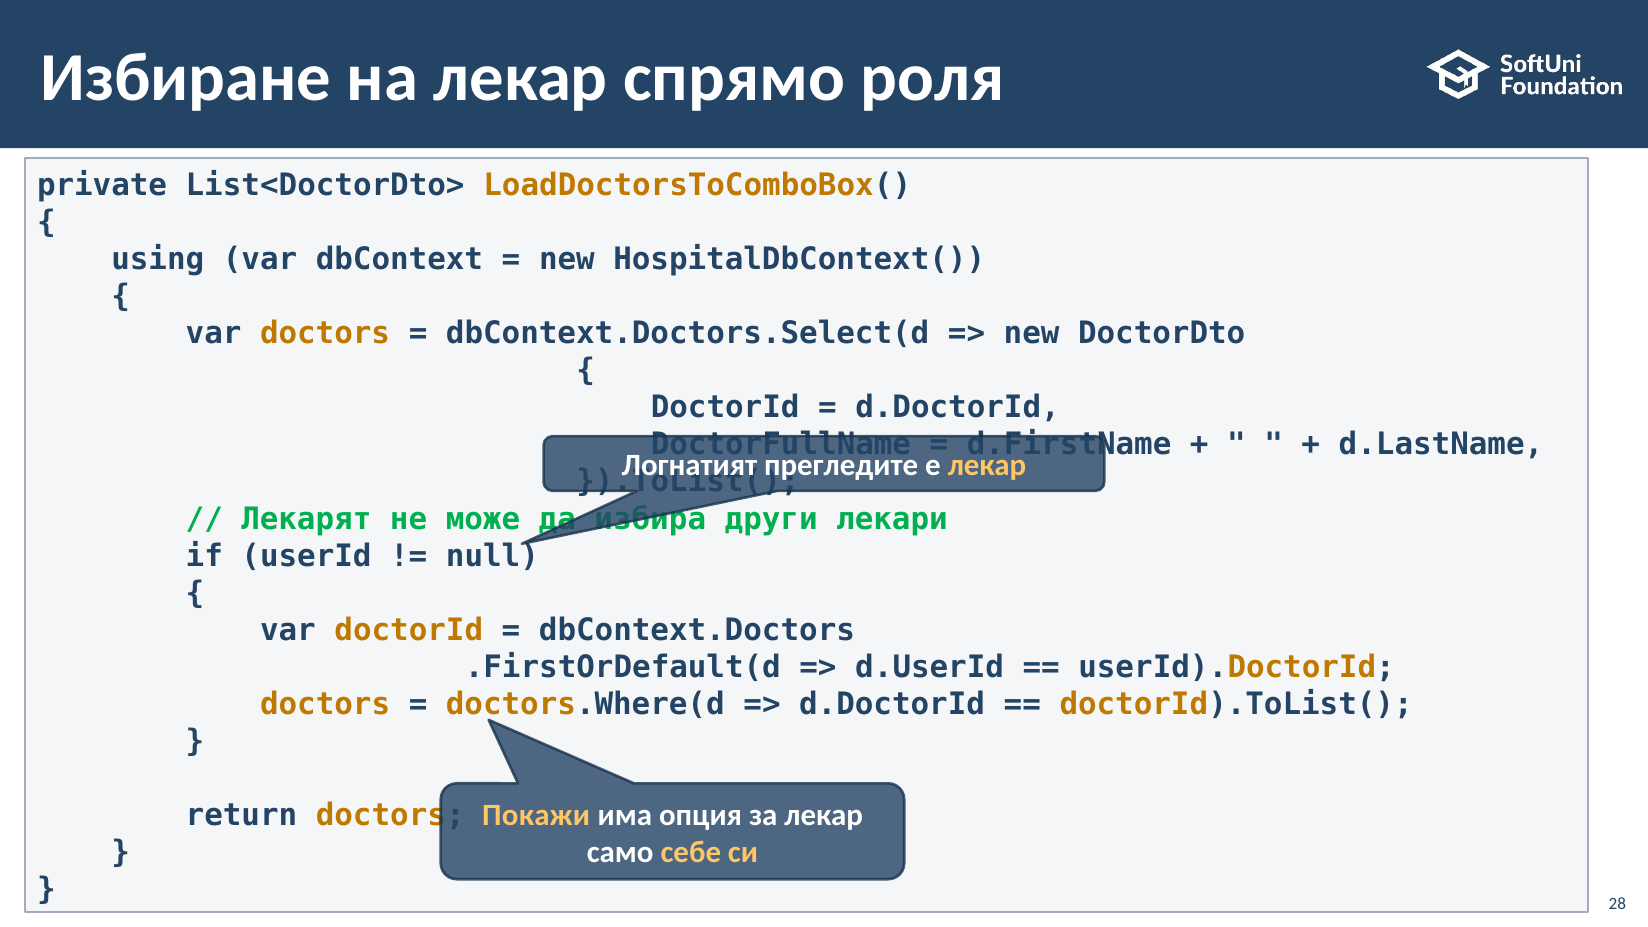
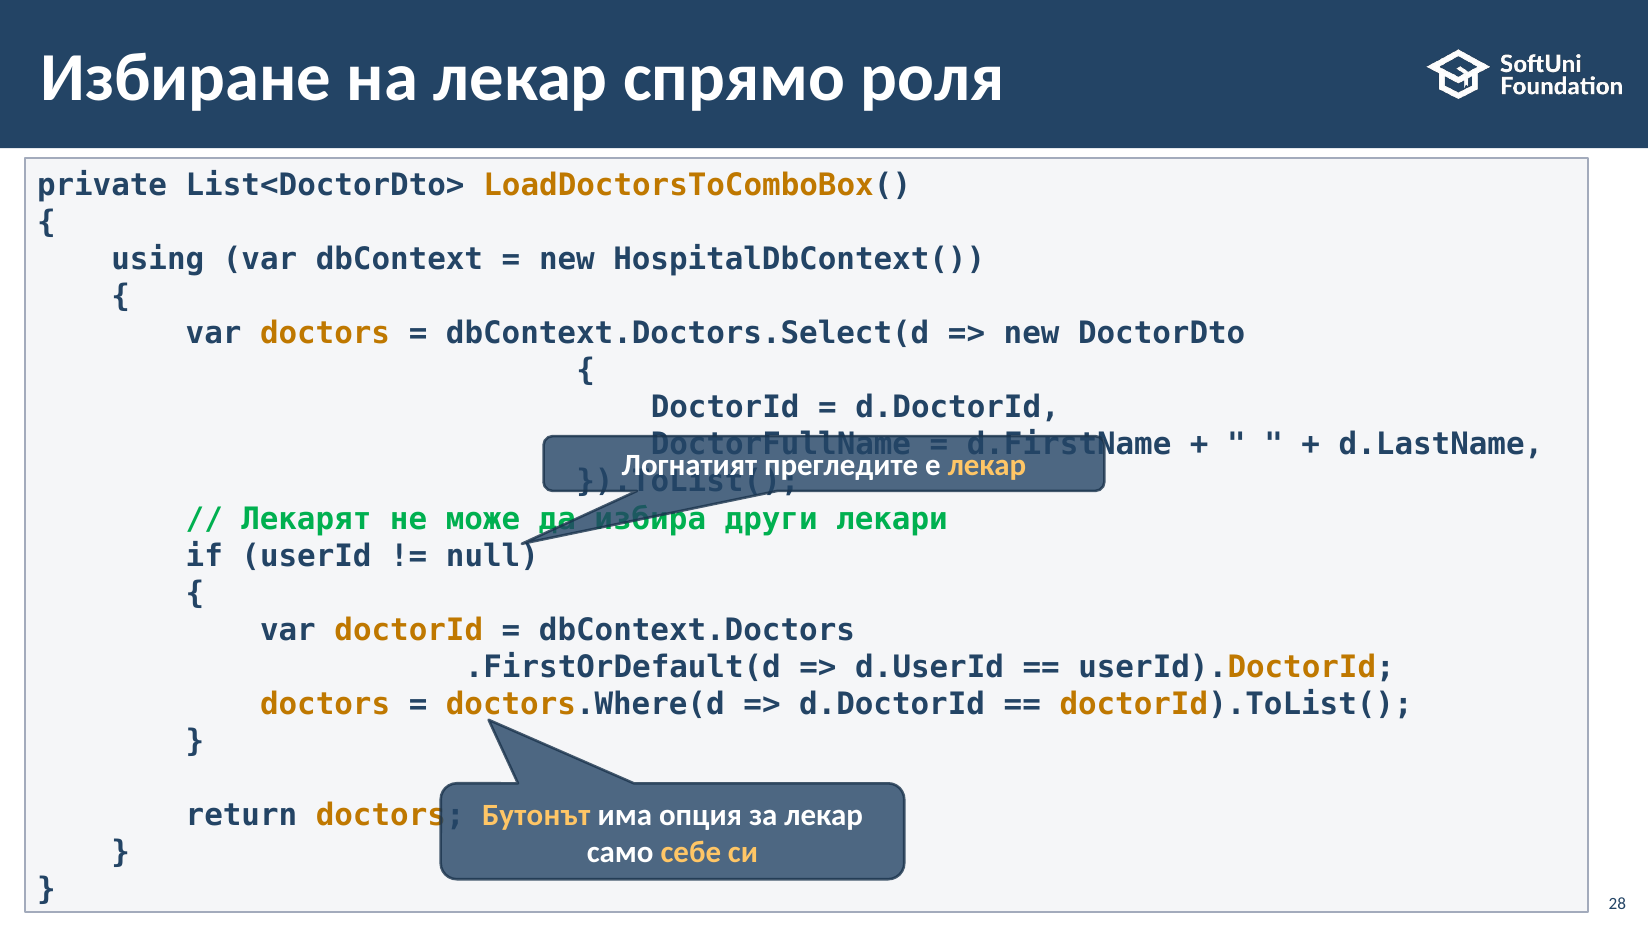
Покажи: Покажи -> Бутонът
